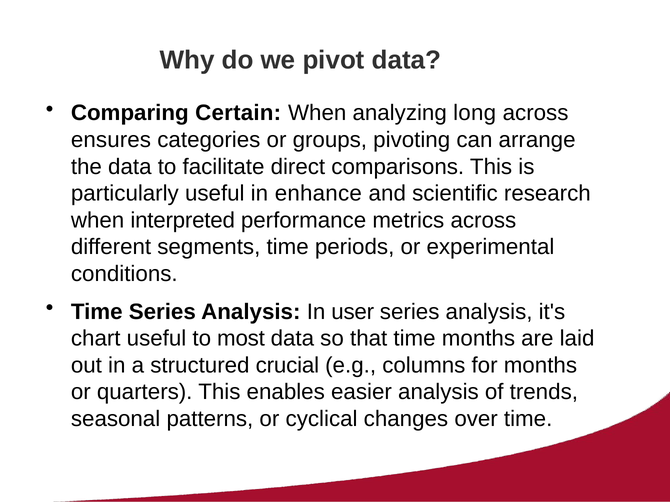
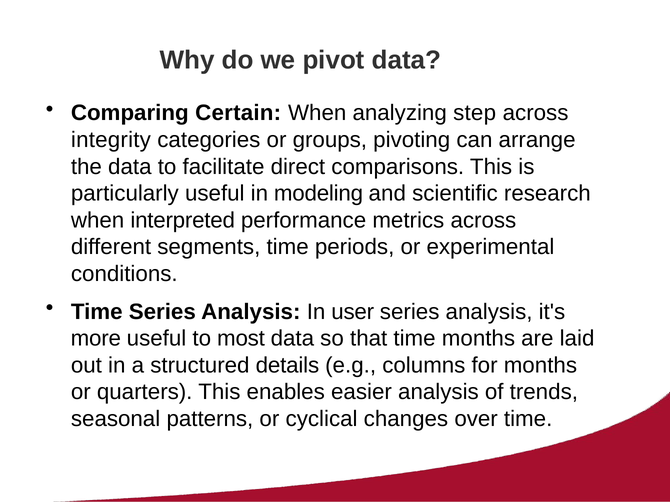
long: long -> step
ensures: ensures -> integrity
enhance: enhance -> modeling
chart: chart -> more
crucial: crucial -> details
